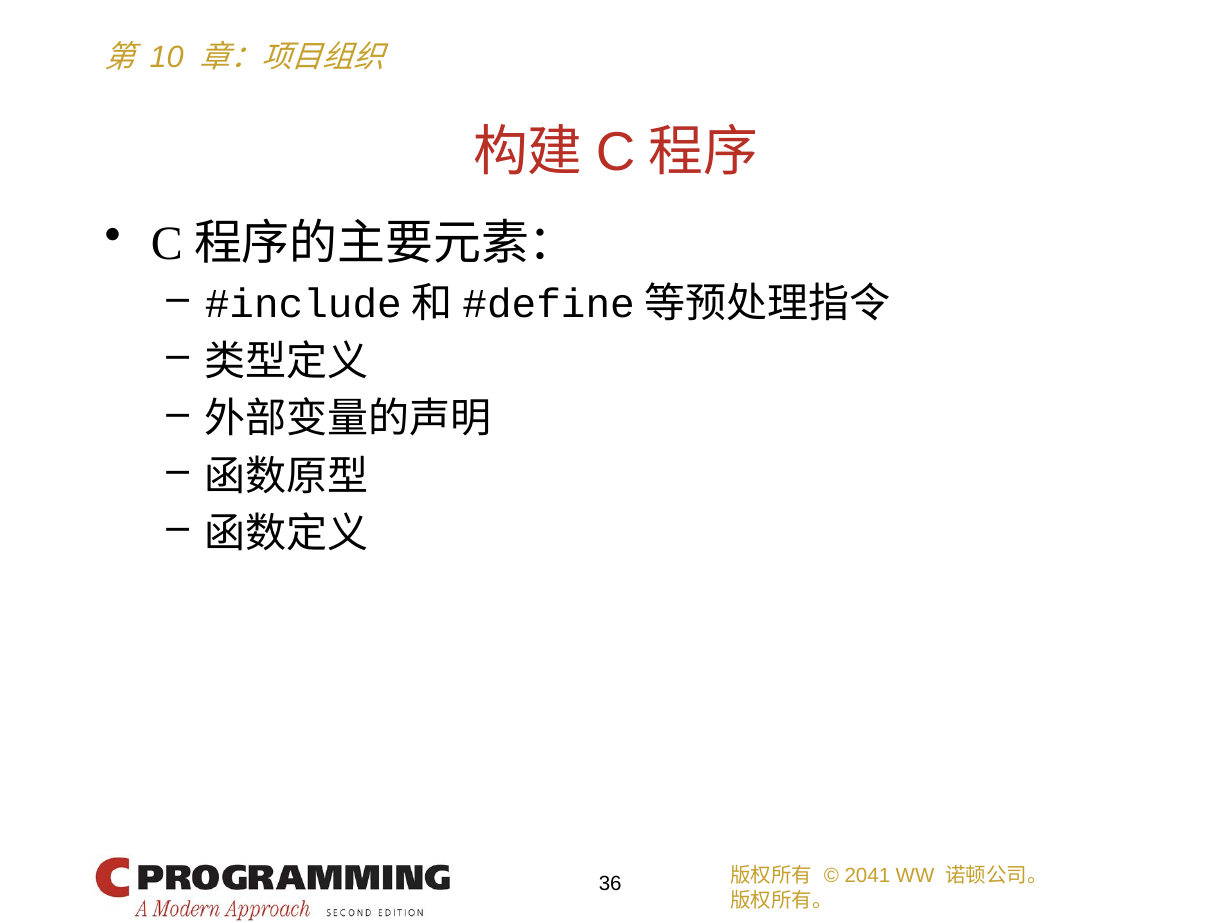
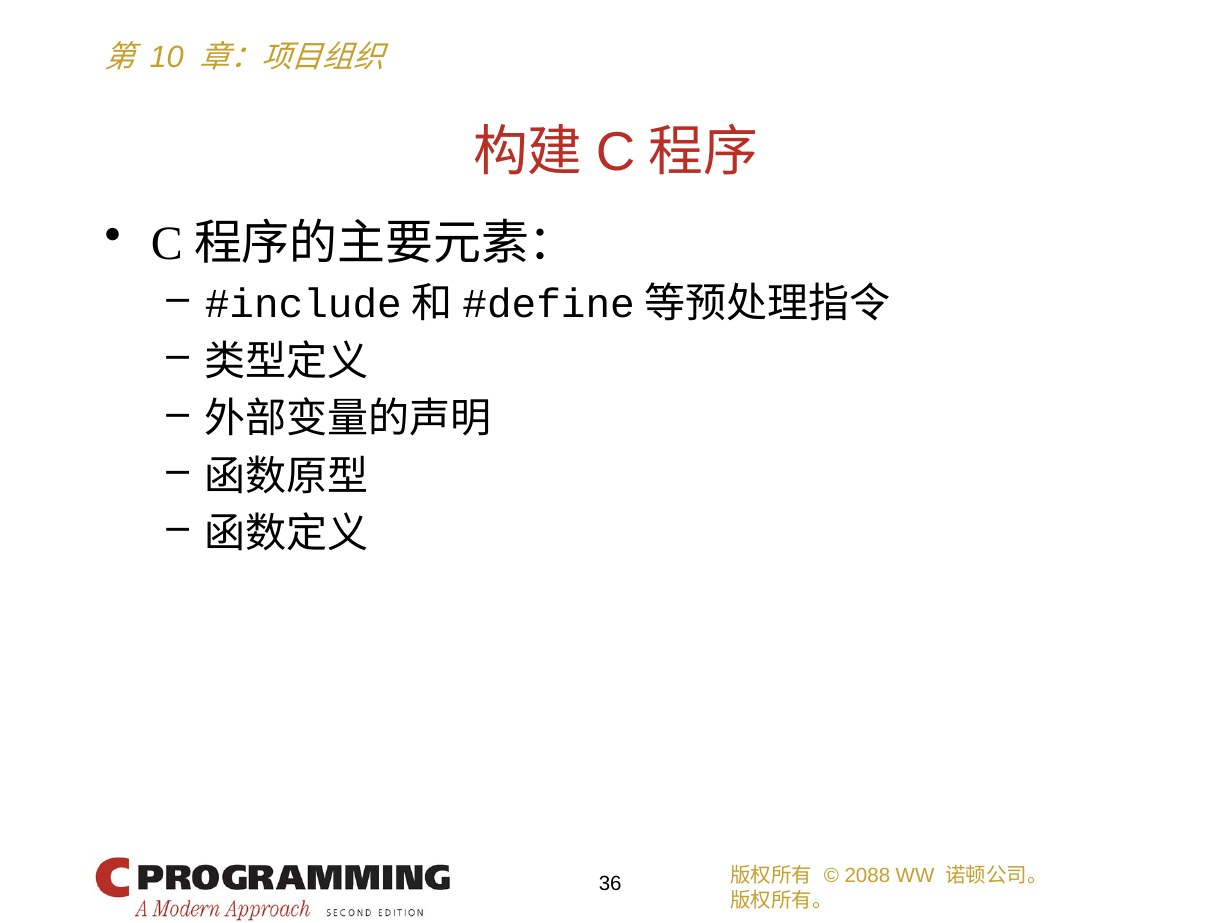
2041: 2041 -> 2088
